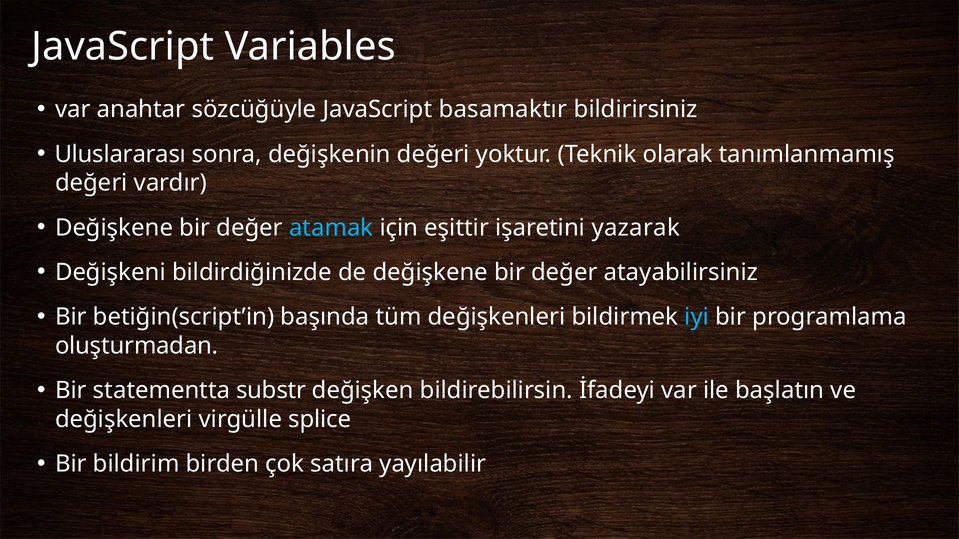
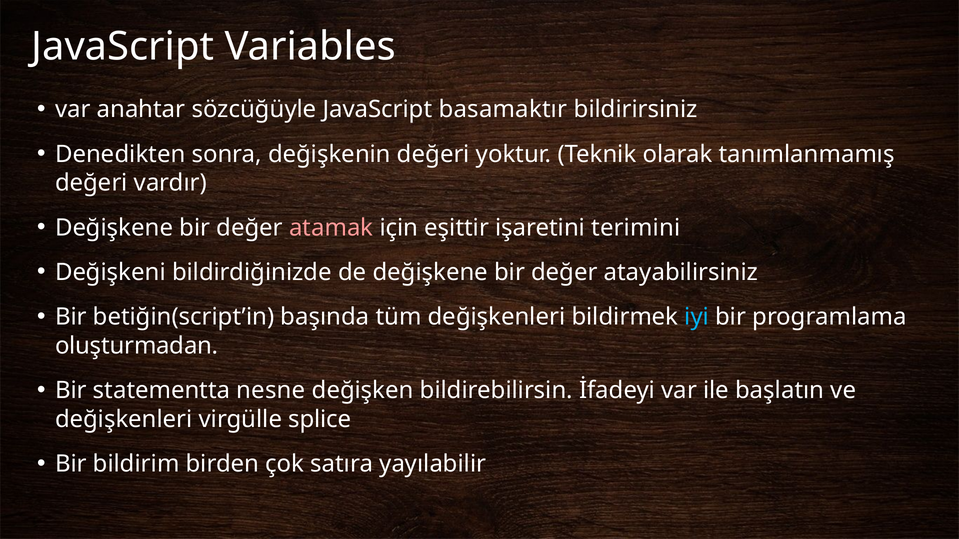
Uluslararası: Uluslararası -> Denedikten
atamak colour: light blue -> pink
yazarak: yazarak -> terimini
substr: substr -> nesne
